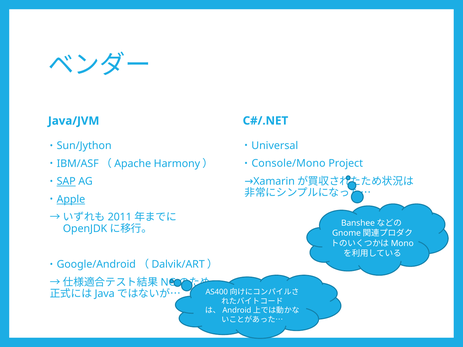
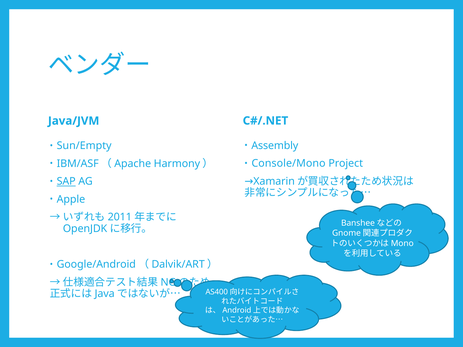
Universal: Universal -> Assembly
Sun/Jython: Sun/Jython -> Sun/Empty
Apple underline: present -> none
